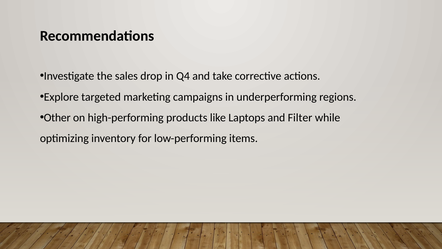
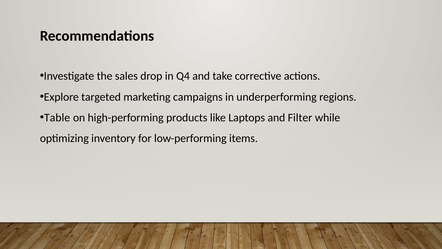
Other: Other -> Table
